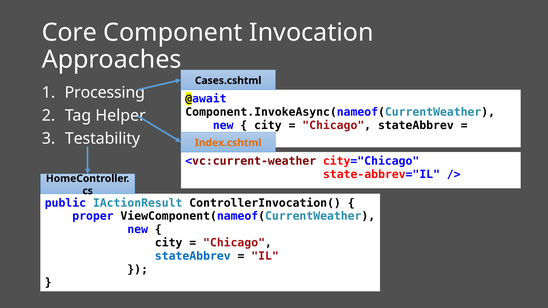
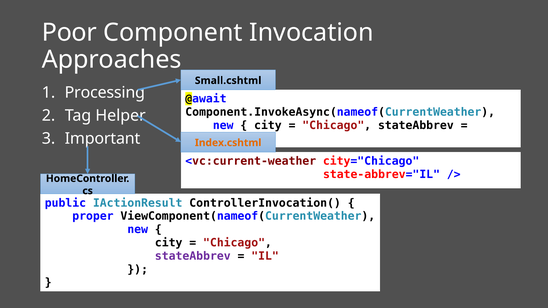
Core: Core -> Poor
Cases.cshtml: Cases.cshtml -> Small.cshtml
Testability: Testability -> Important
stateAbbrev at (193, 256) colour: blue -> purple
